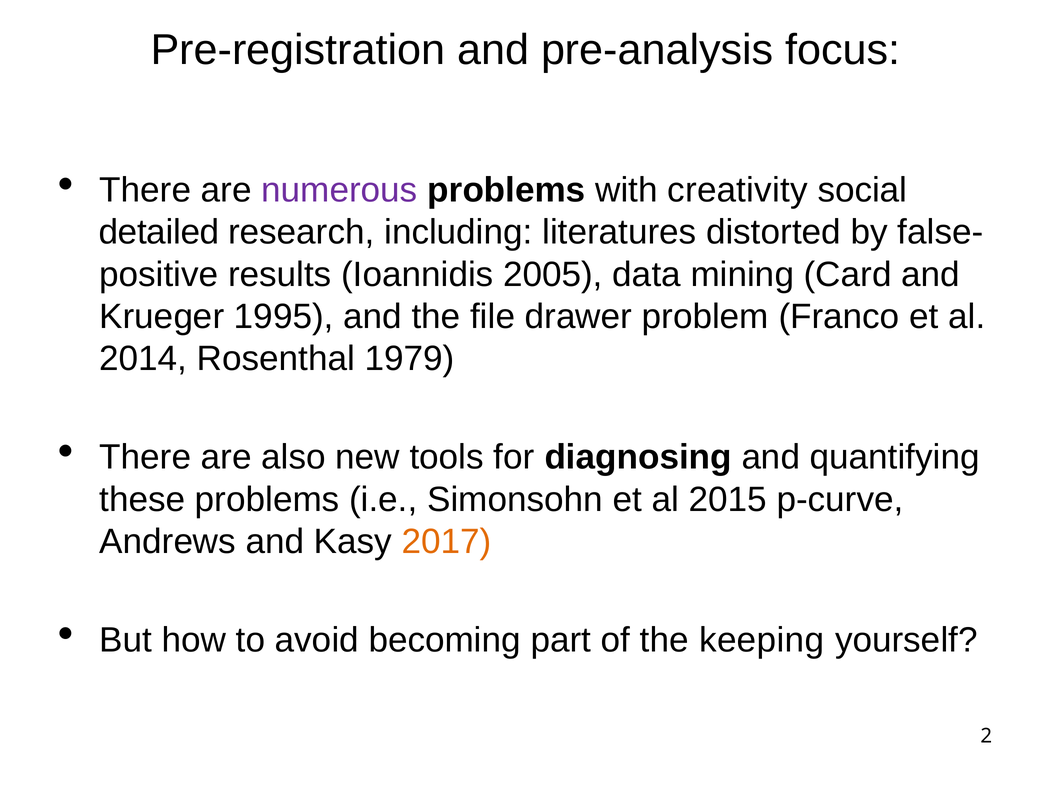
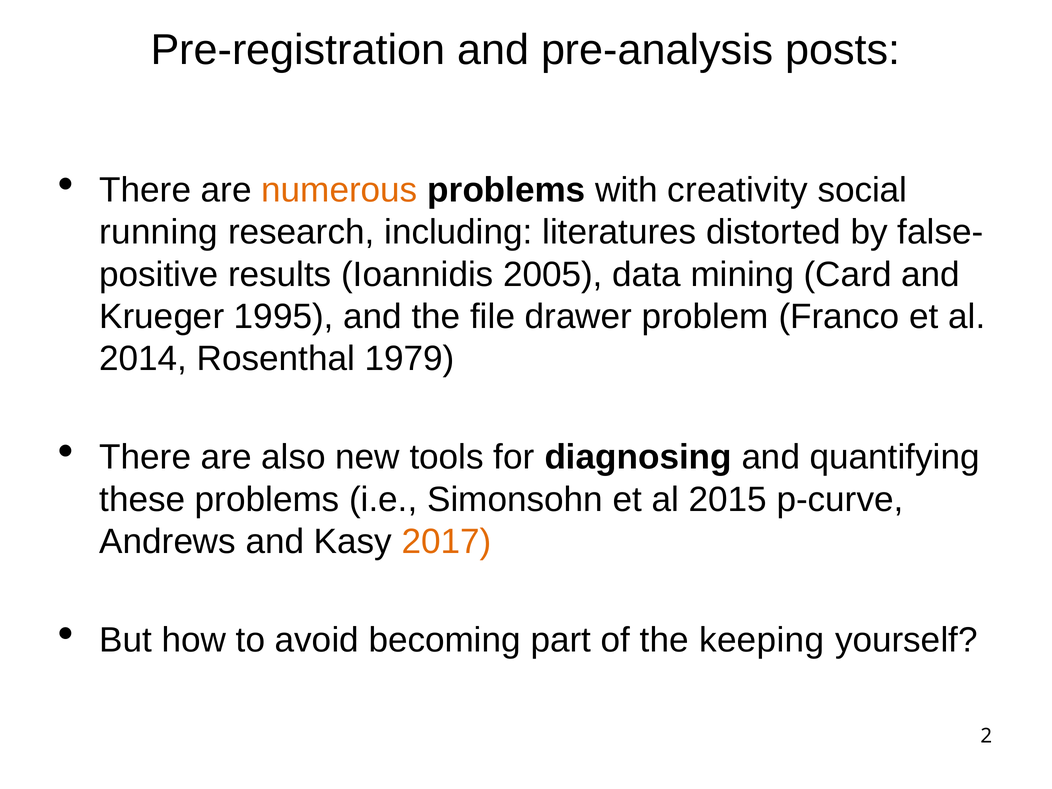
focus: focus -> posts
numerous colour: purple -> orange
detailed: detailed -> running
